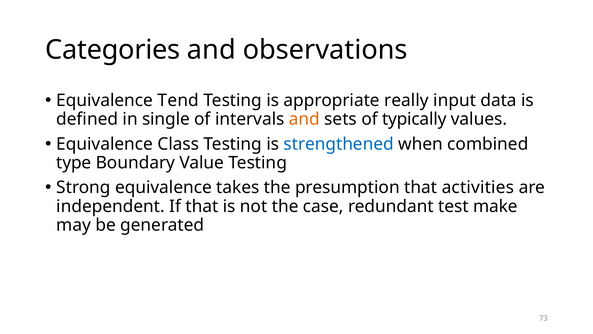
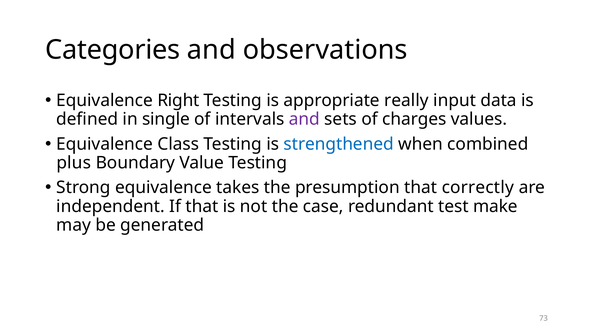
Tend: Tend -> Right
and at (304, 119) colour: orange -> purple
typically: typically -> charges
type: type -> plus
activities: activities -> correctly
